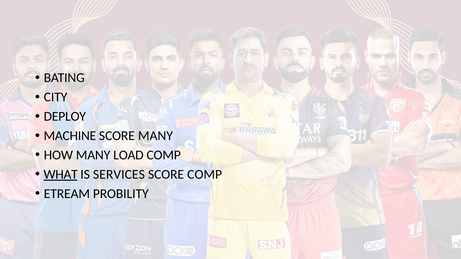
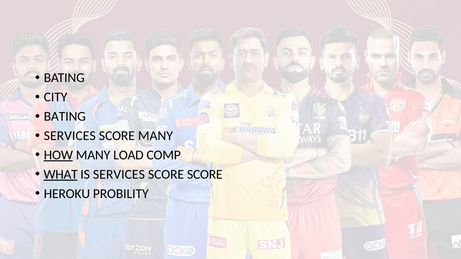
DEPLOY at (65, 117): DEPLOY -> BATING
MACHINE at (70, 136): MACHINE -> SERVICES
HOW underline: none -> present
SCORE COMP: COMP -> SCORE
ETREAM: ETREAM -> HEROKU
